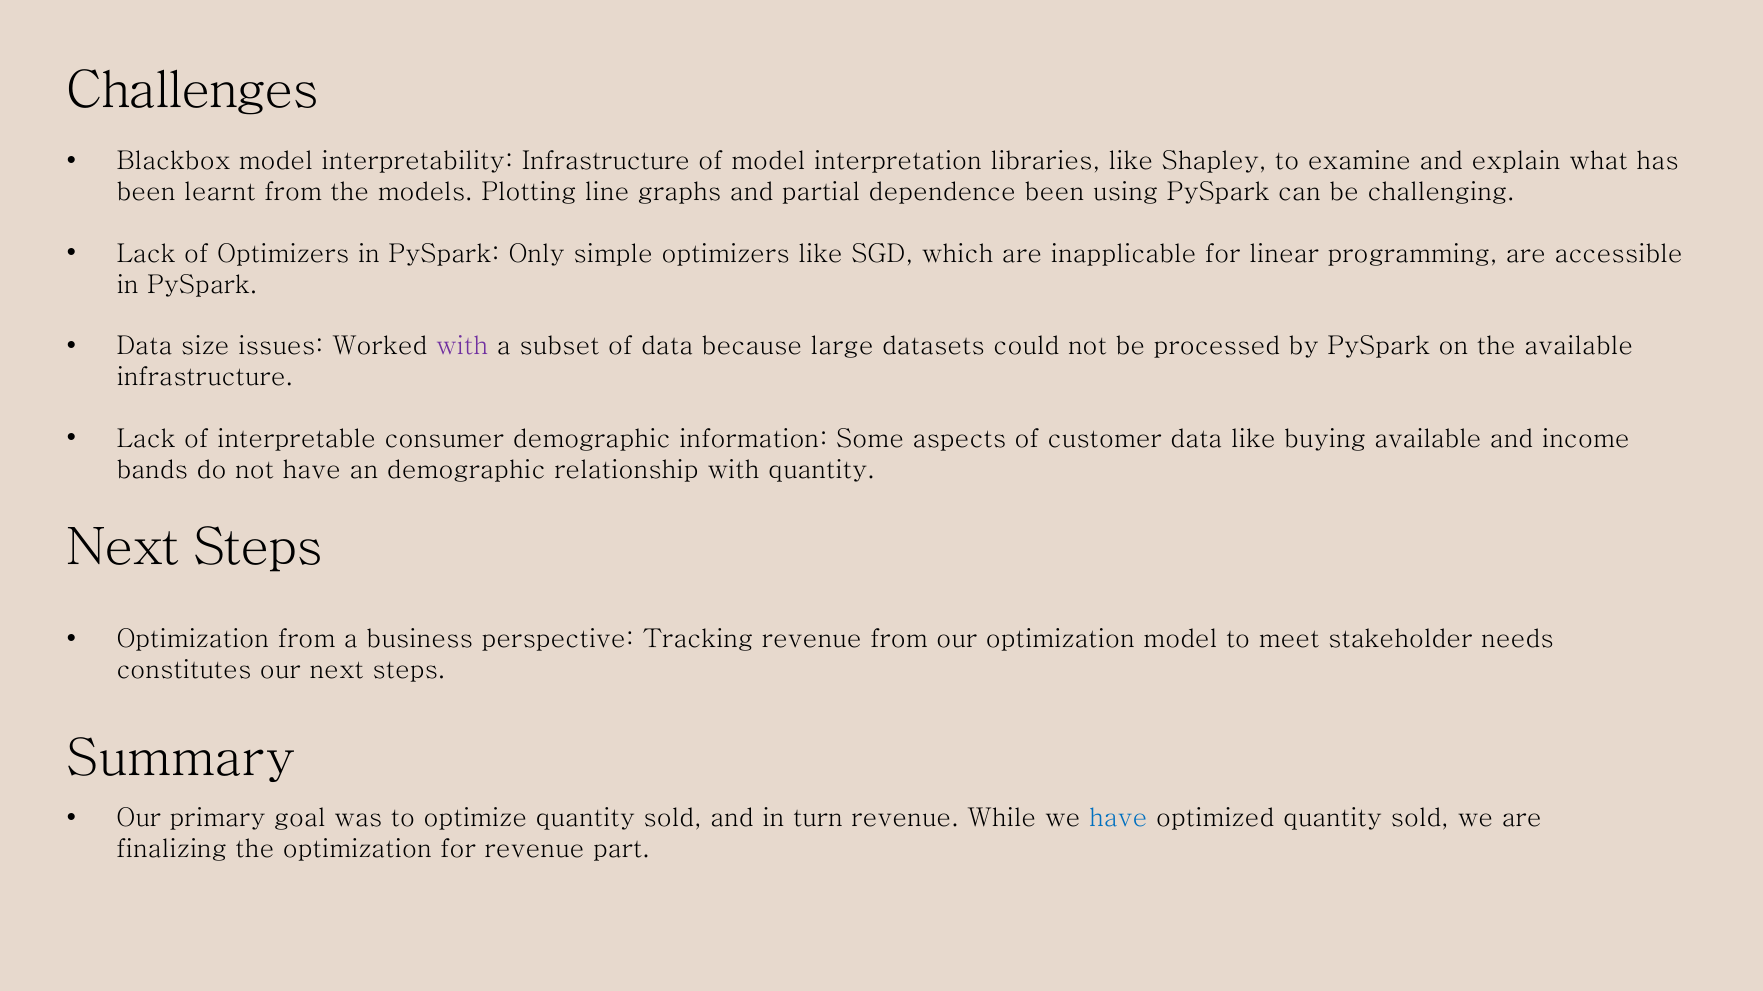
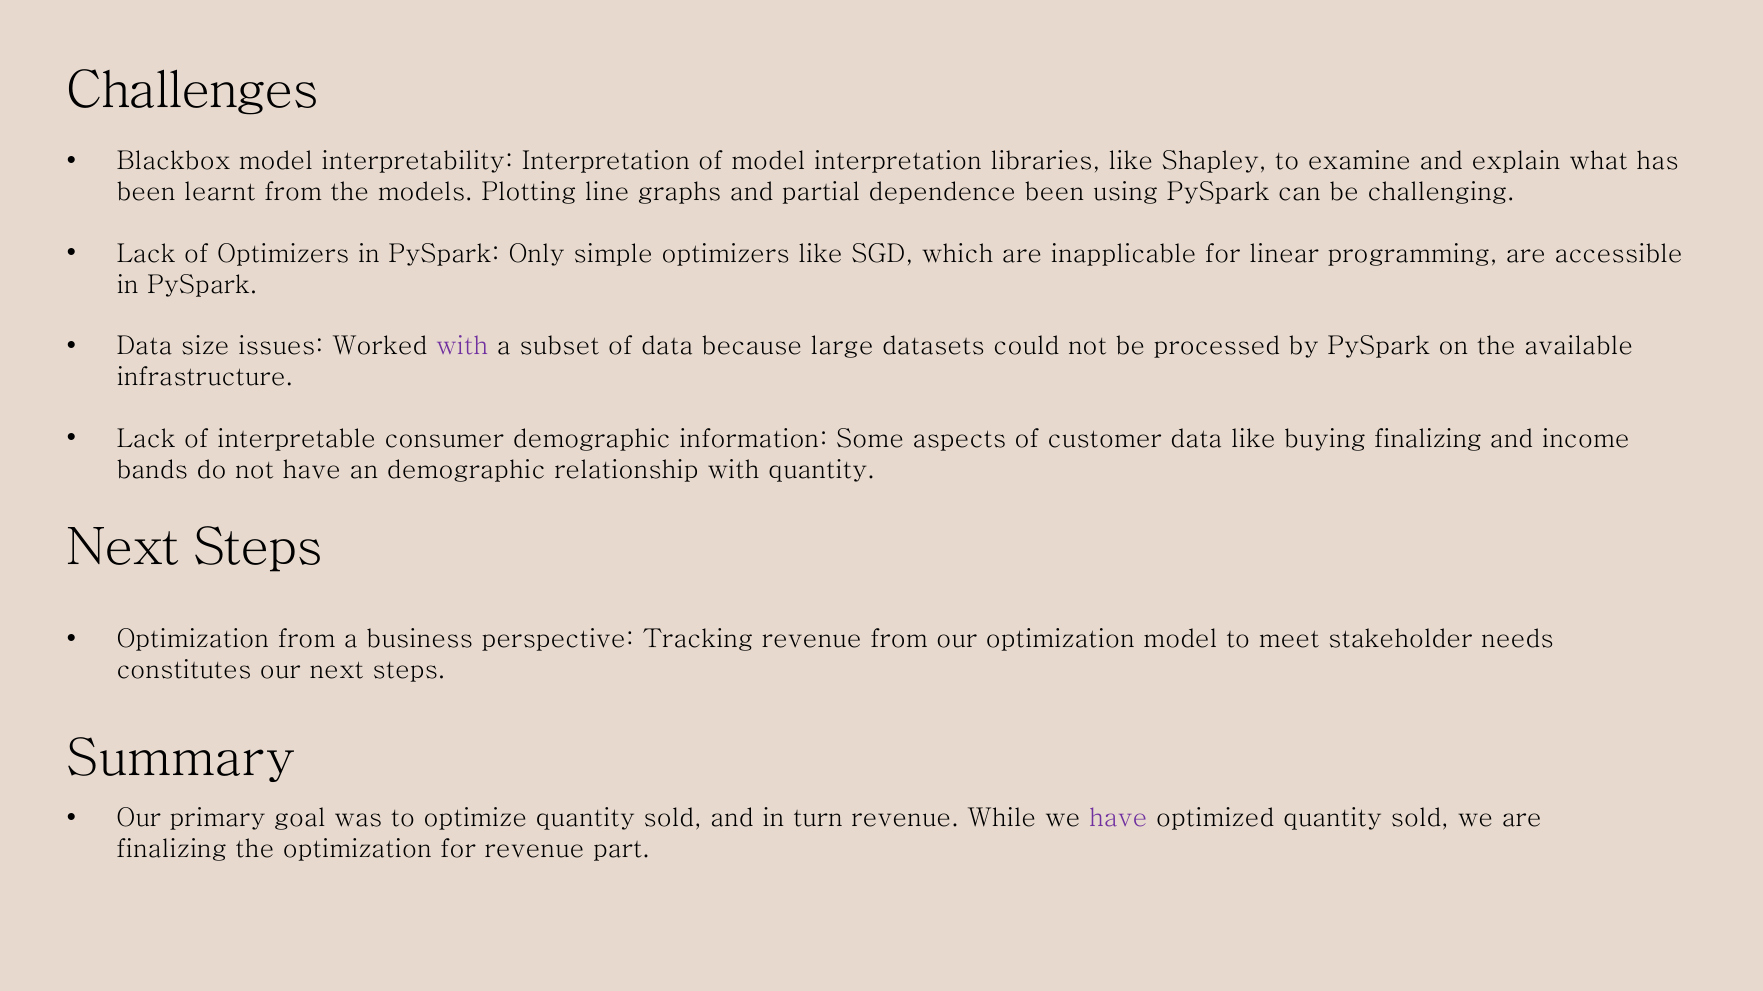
interpretability Infrastructure: Infrastructure -> Interpretation
buying available: available -> finalizing
have at (1118, 819) colour: blue -> purple
